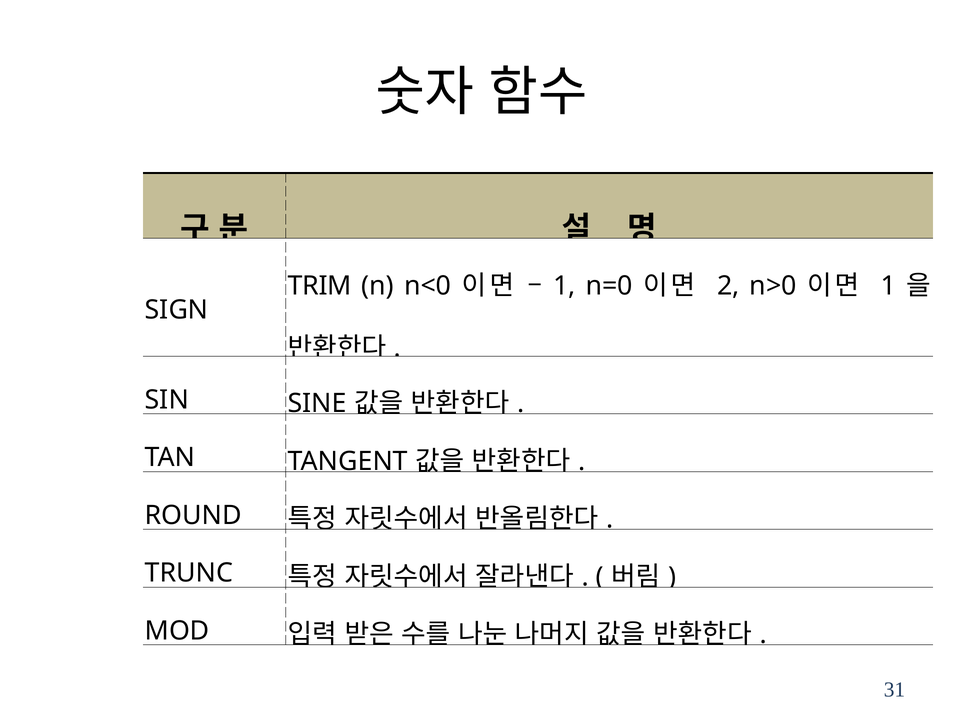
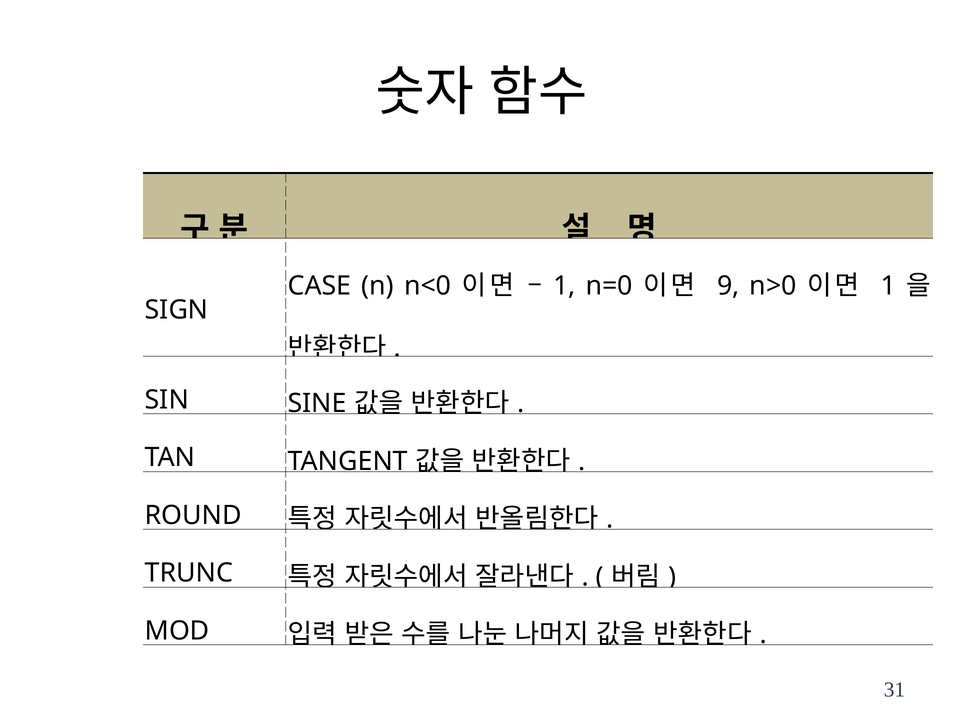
TRIM: TRIM -> CASE
2: 2 -> 9
